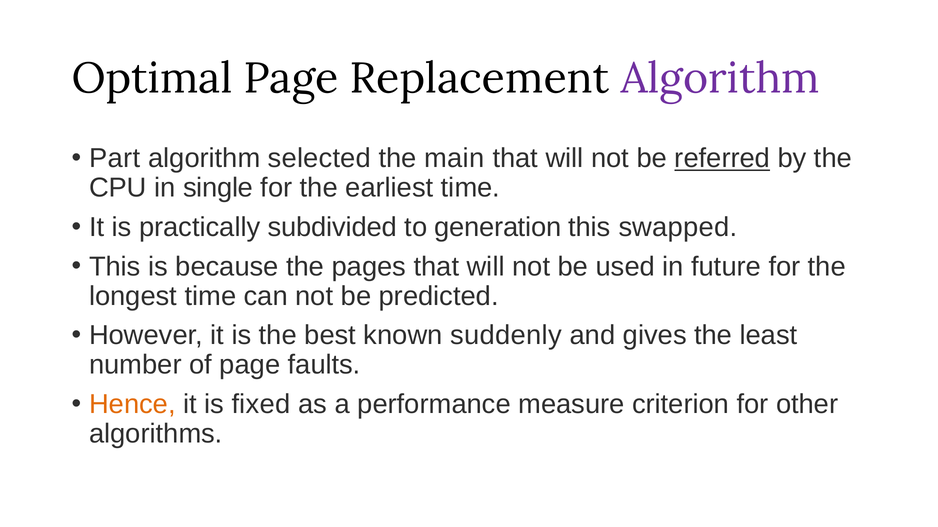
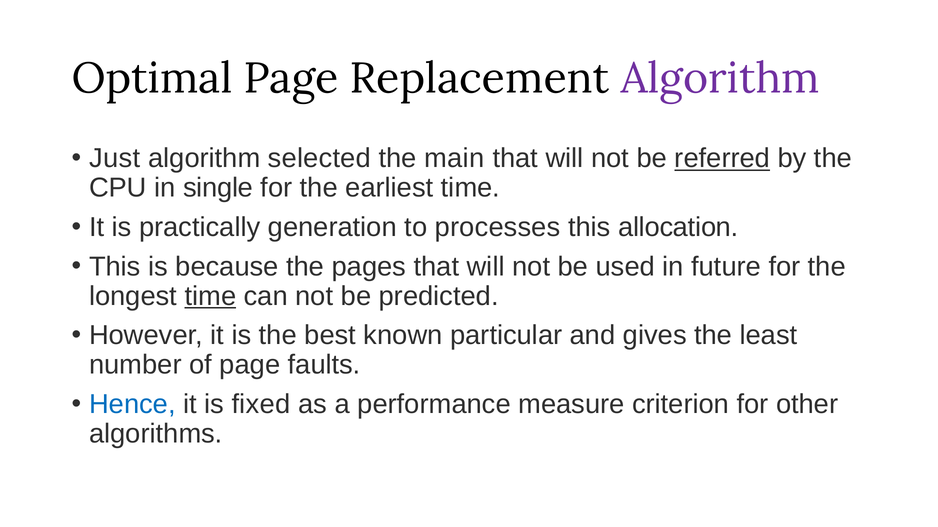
Part: Part -> Just
subdivided: subdivided -> generation
generation: generation -> processes
swapped: swapped -> allocation
time at (210, 296) underline: none -> present
suddenly: suddenly -> particular
Hence colour: orange -> blue
